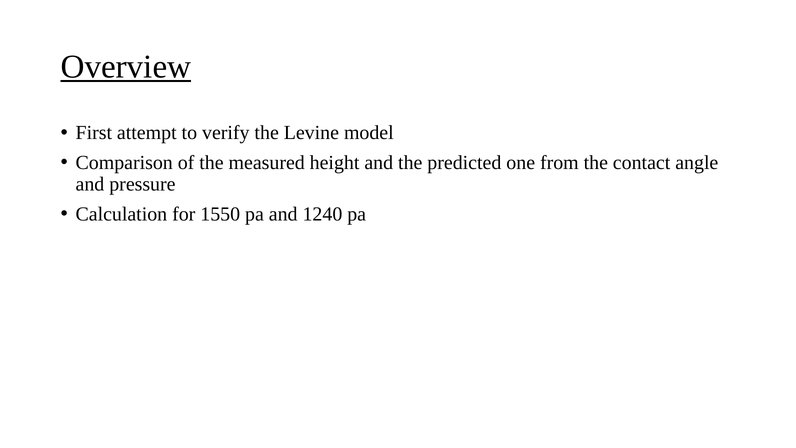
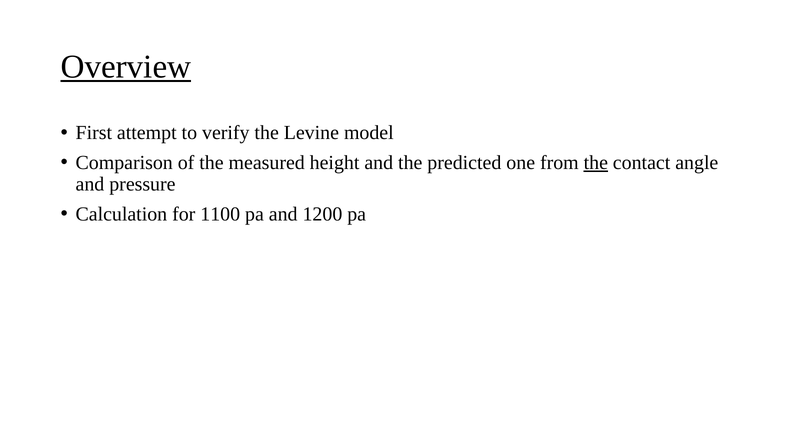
the at (596, 163) underline: none -> present
1550: 1550 -> 1100
1240: 1240 -> 1200
